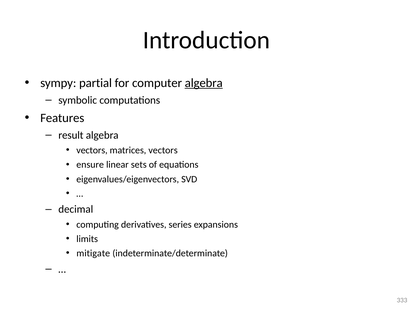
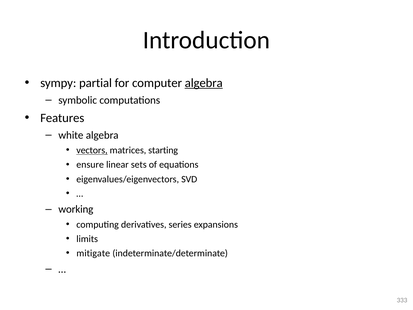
result: result -> white
vectors at (92, 150) underline: none -> present
matrices vectors: vectors -> starting
decimal: decimal -> working
